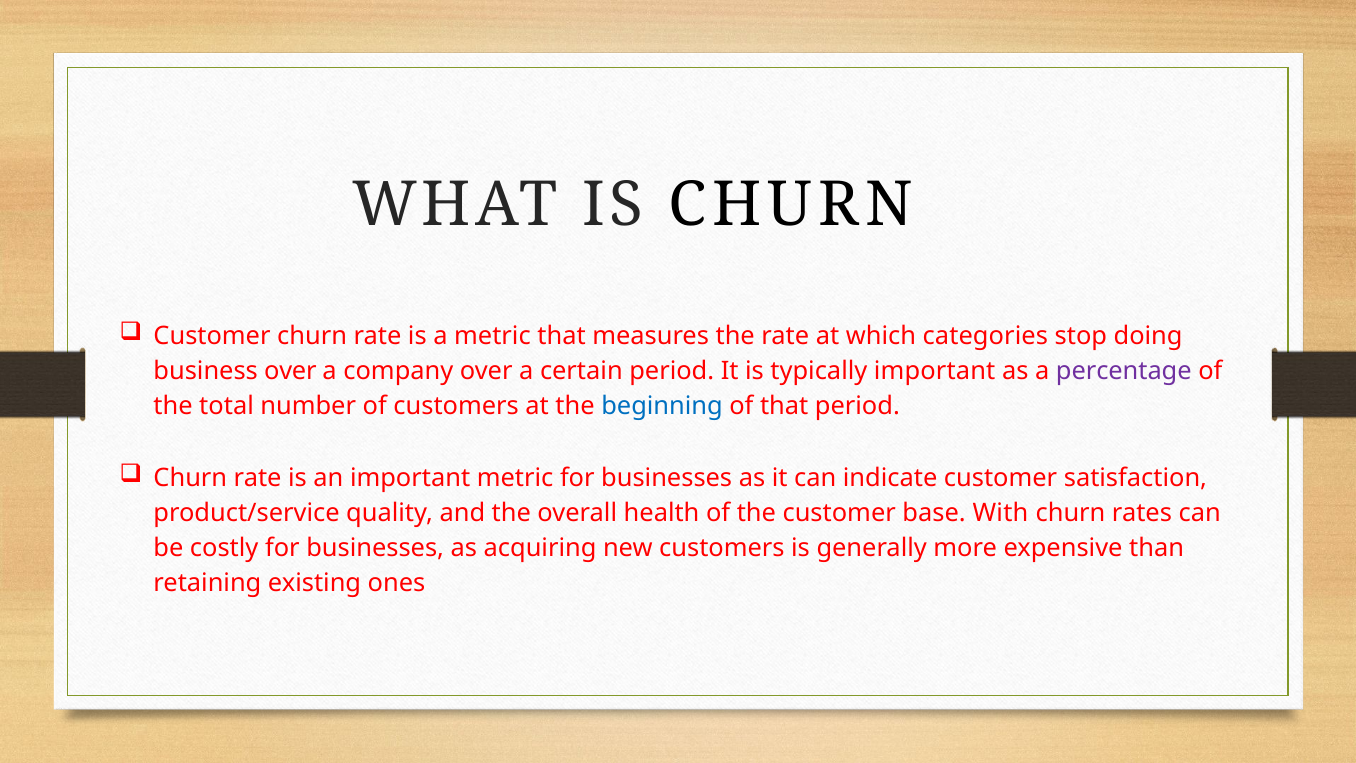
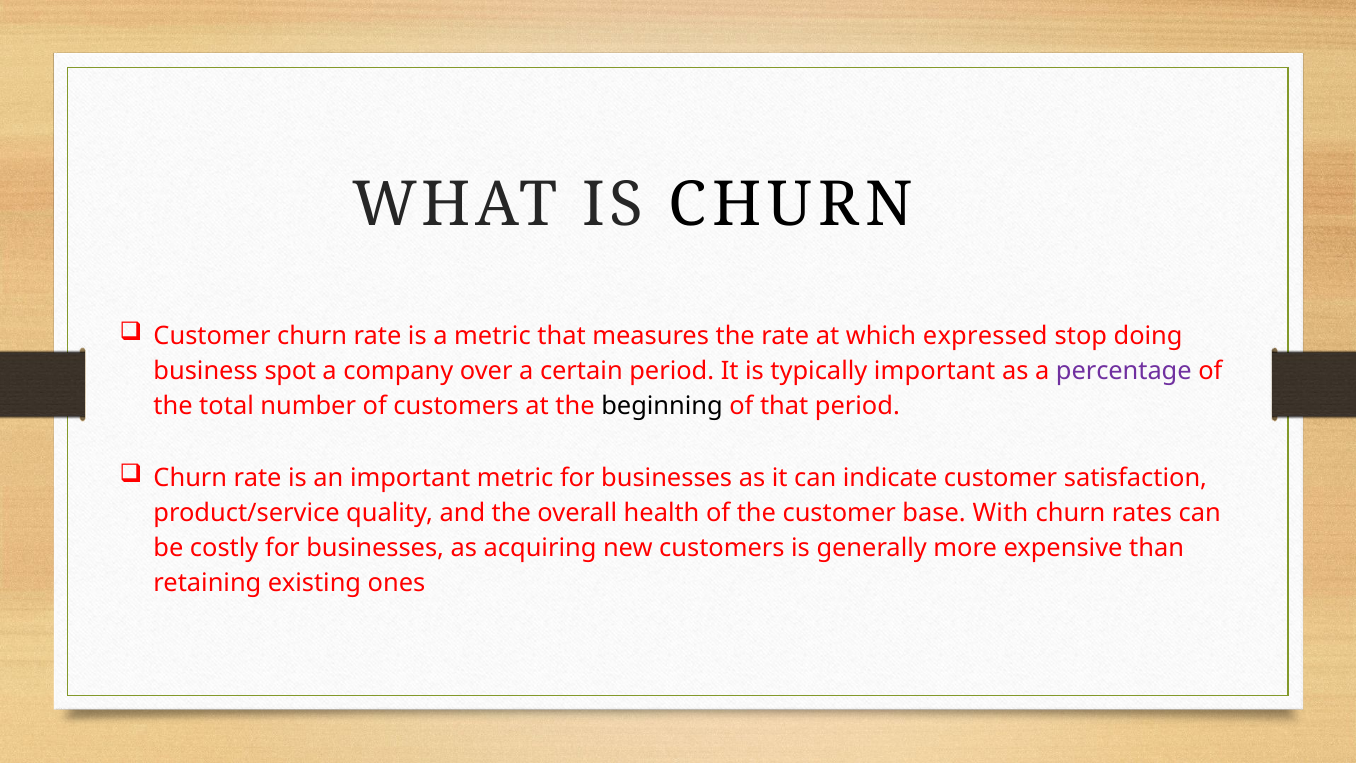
categories: categories -> expressed
business over: over -> spot
beginning colour: blue -> black
